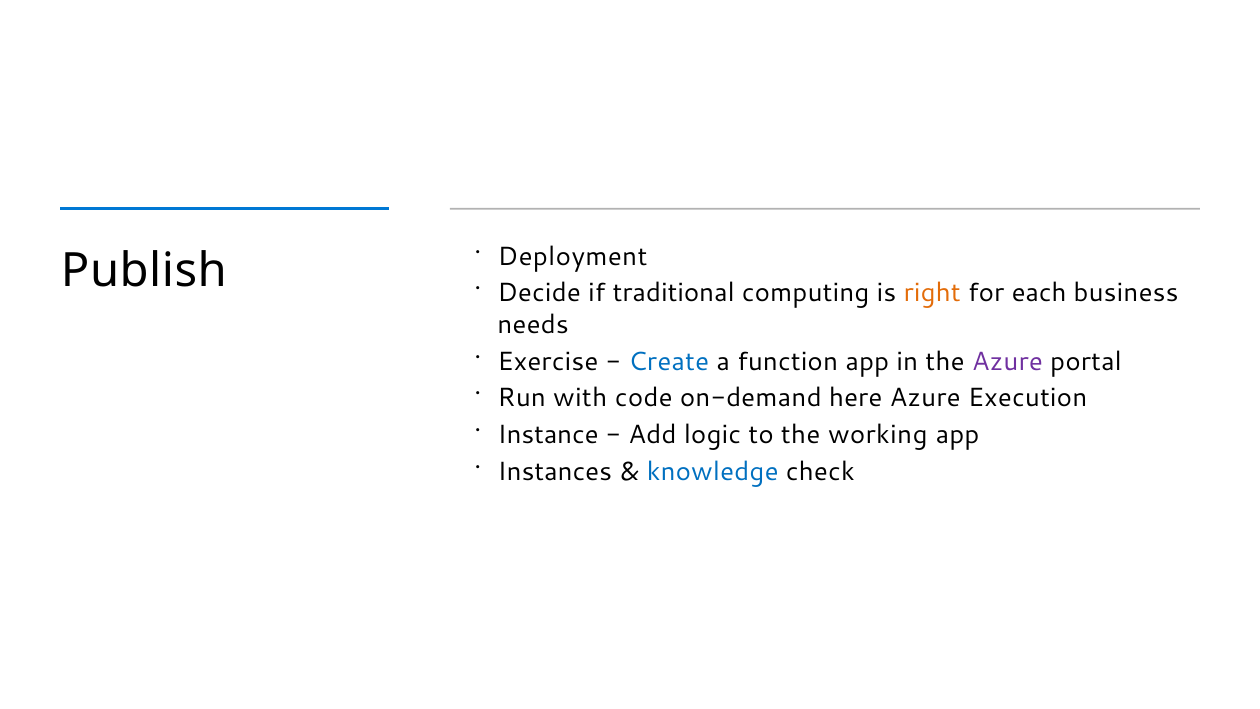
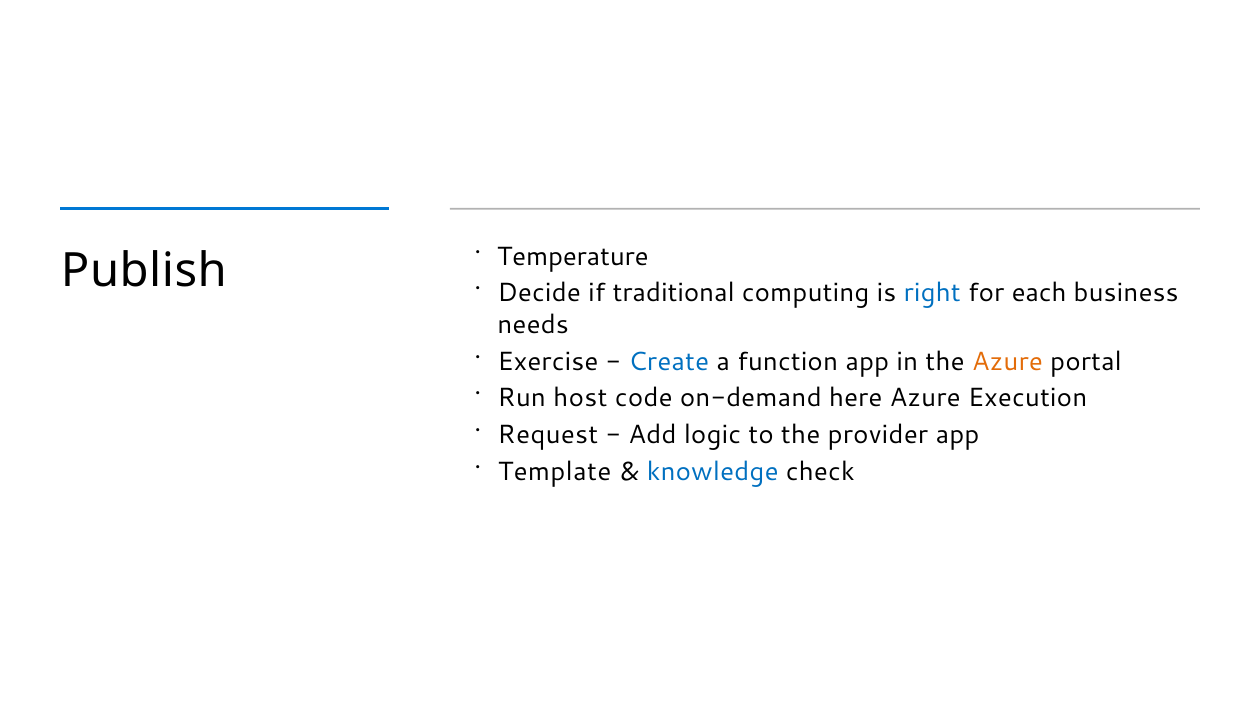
Deployment: Deployment -> Temperature
right colour: orange -> blue
Azure at (1007, 361) colour: purple -> orange
with: with -> host
Instance: Instance -> Request
working: working -> provider
Instances: Instances -> Template
